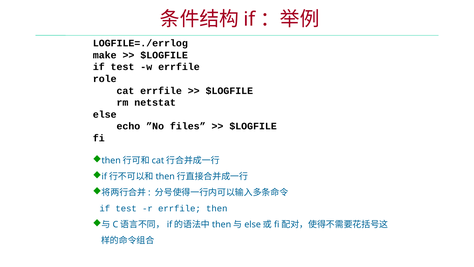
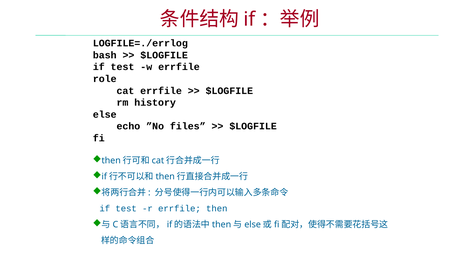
make: make -> bash
netstat: netstat -> history
